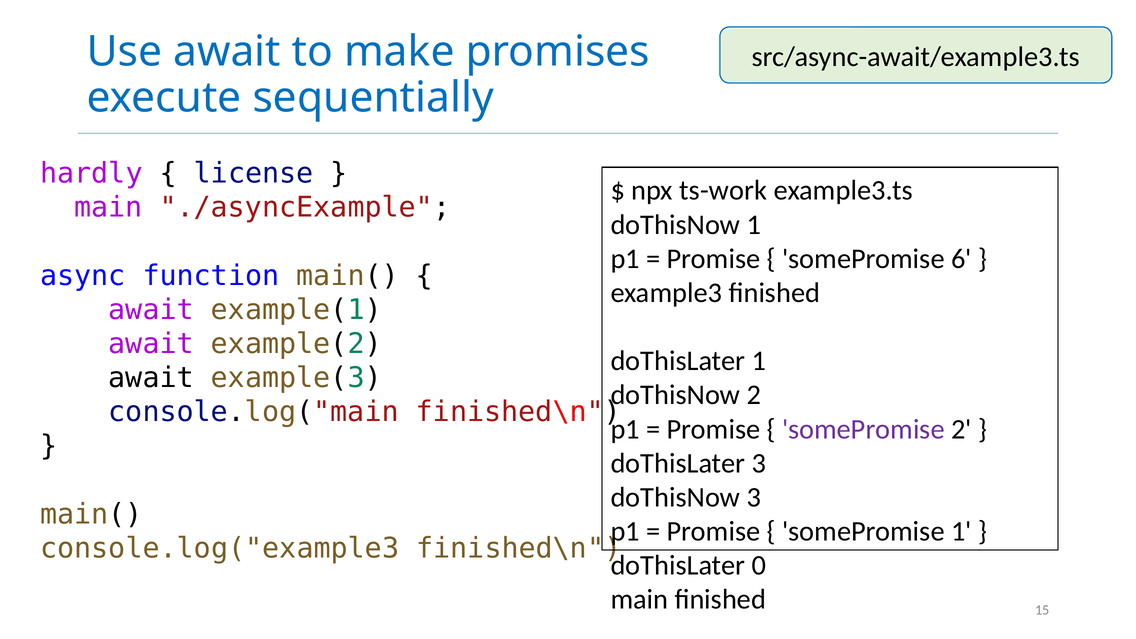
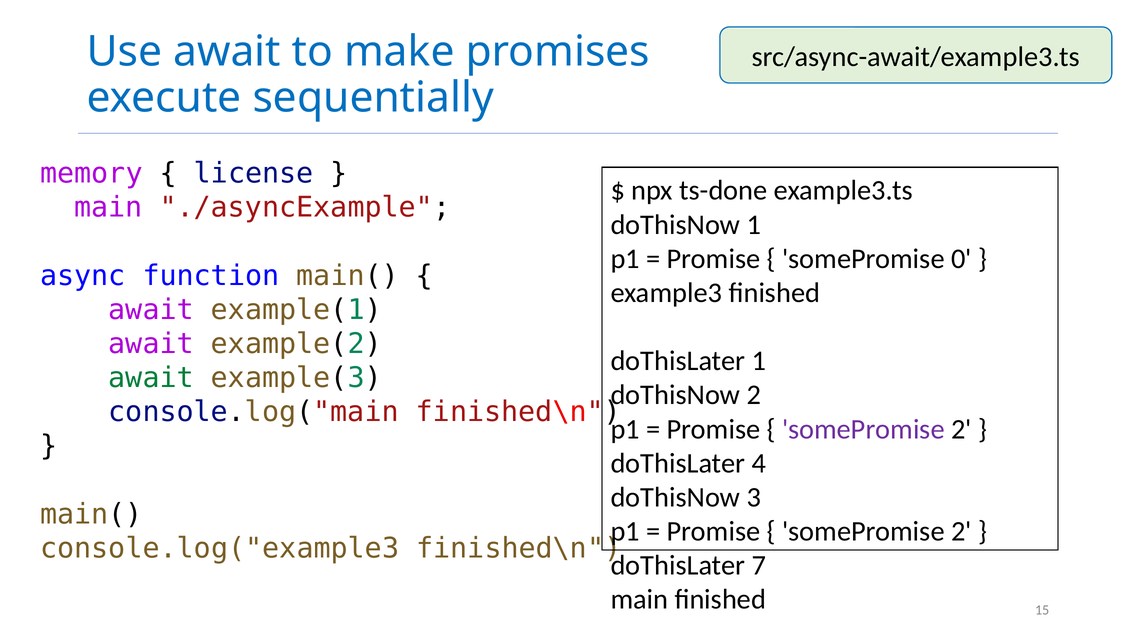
hardly: hardly -> memory
ts-work: ts-work -> ts-done
6: 6 -> 0
await at (151, 378) colour: black -> green
doThisLater 3: 3 -> 4
1 at (961, 531): 1 -> 2
0: 0 -> 7
